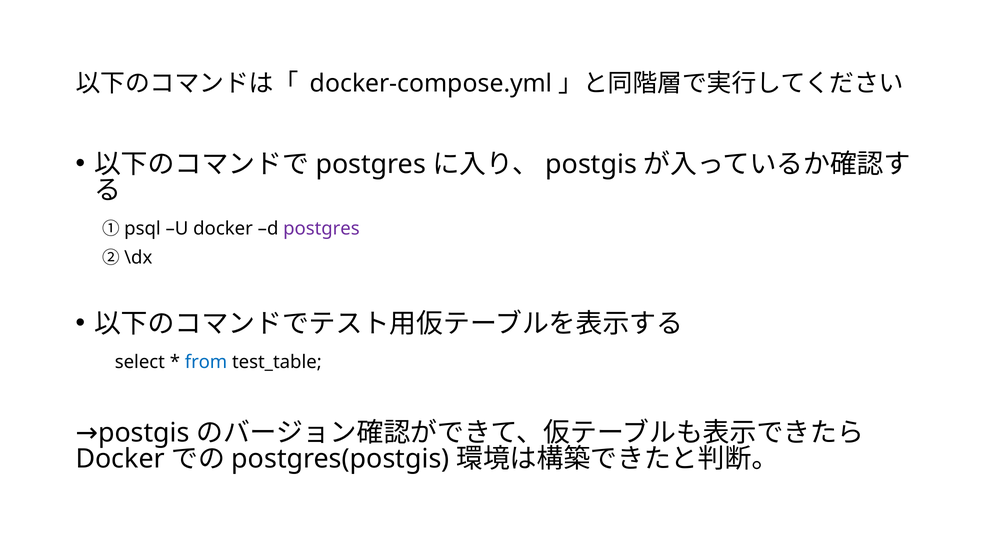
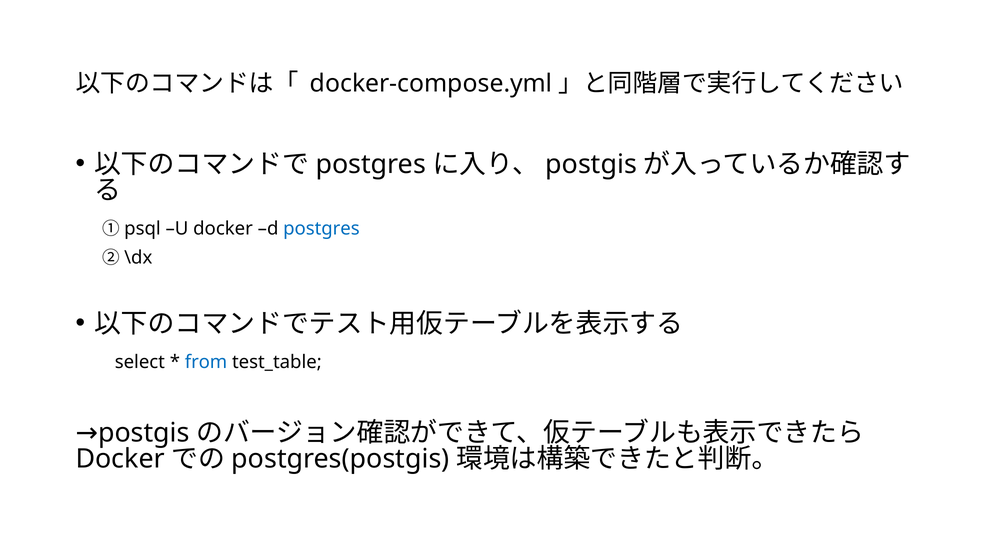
postgres at (321, 228) colour: purple -> blue
